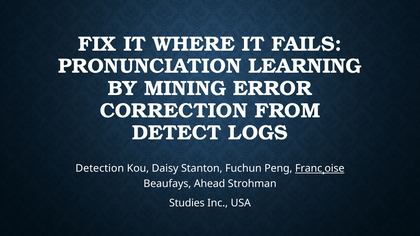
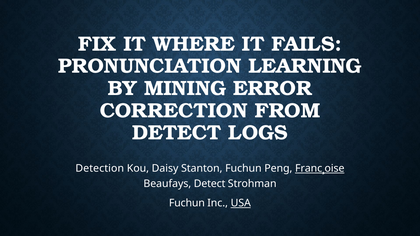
Beaufays Ahead: Ahead -> Detect
Studies at (187, 203): Studies -> Fuchun
USA underline: none -> present
